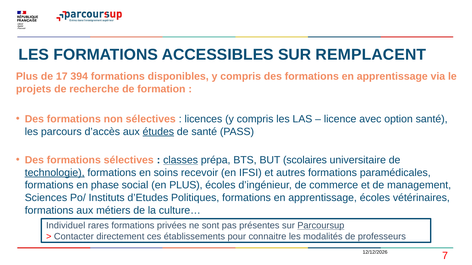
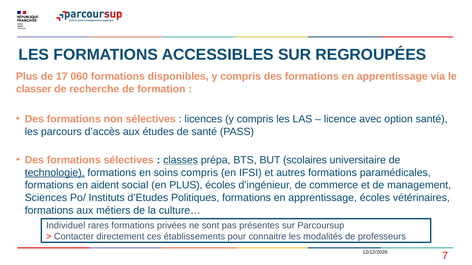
REMPLACENT: REMPLACENT -> REGROUPÉES
394: 394 -> 060
projets: projets -> classer
études underline: present -> none
soins recevoir: recevoir -> compris
phase: phase -> aident
Parcoursup underline: present -> none
